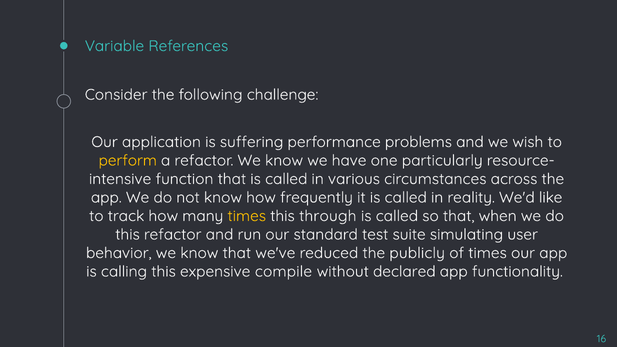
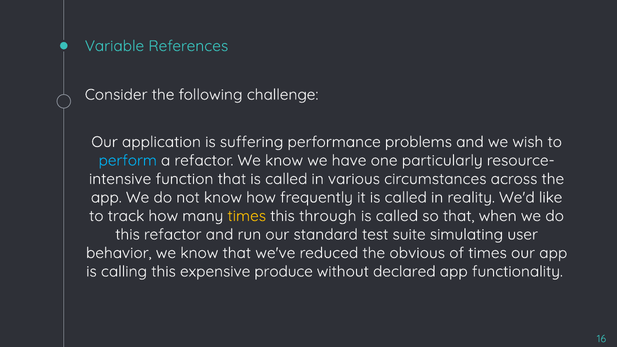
perform colour: yellow -> light blue
publicly: publicly -> obvious
compile: compile -> produce
